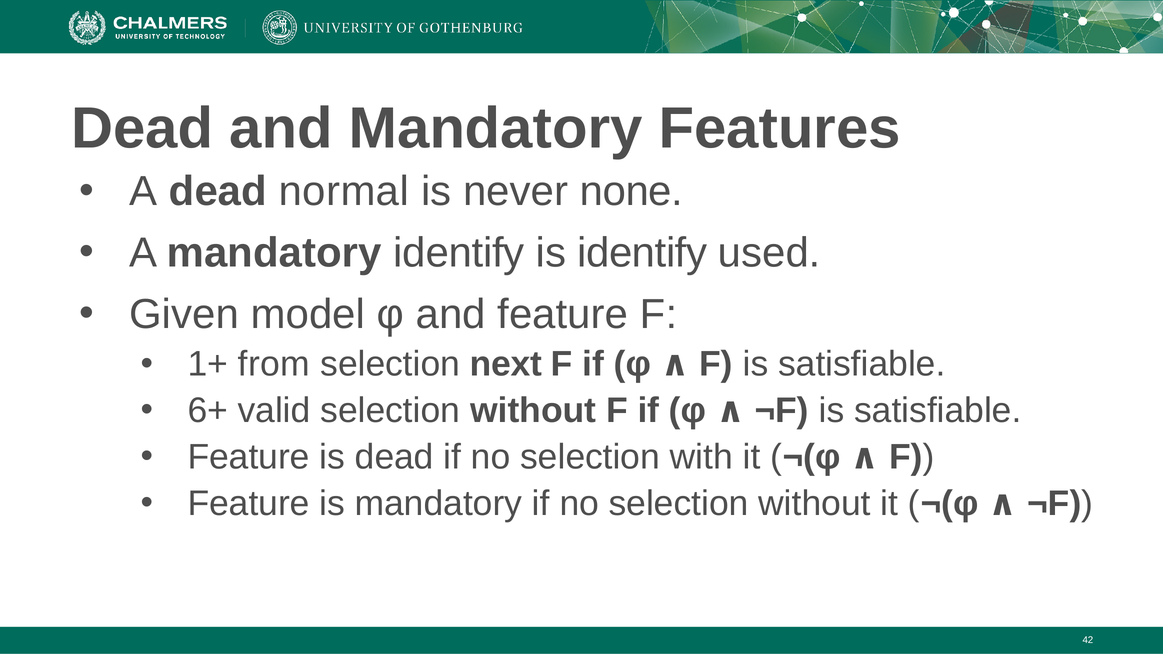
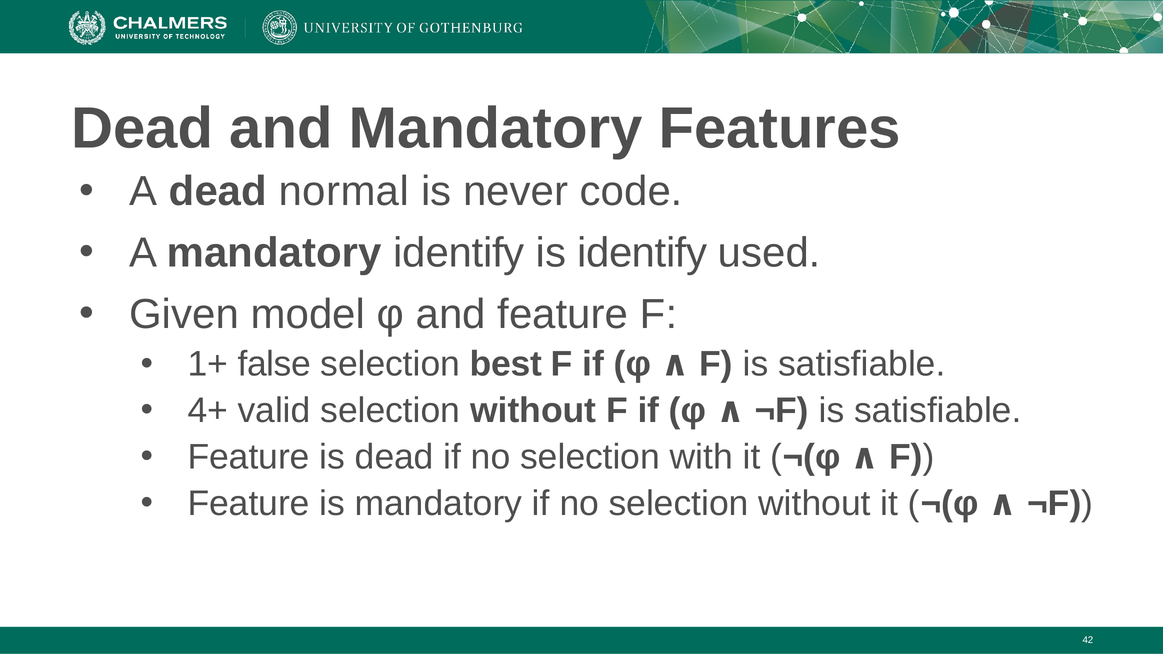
none: none -> code
from: from -> false
next: next -> best
6+: 6+ -> 4+
